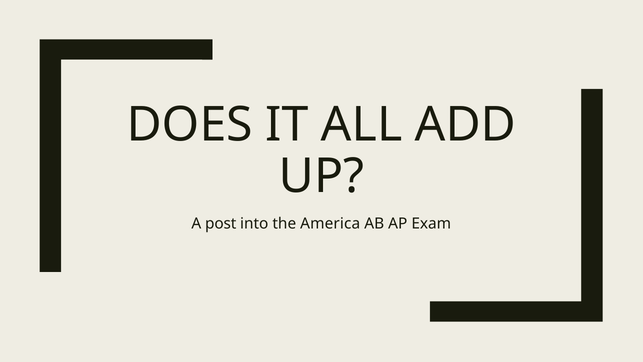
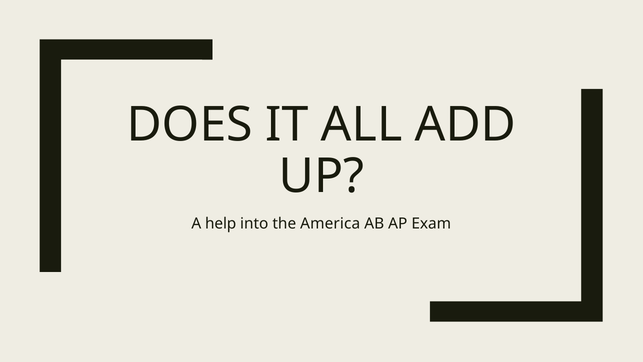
post: post -> help
